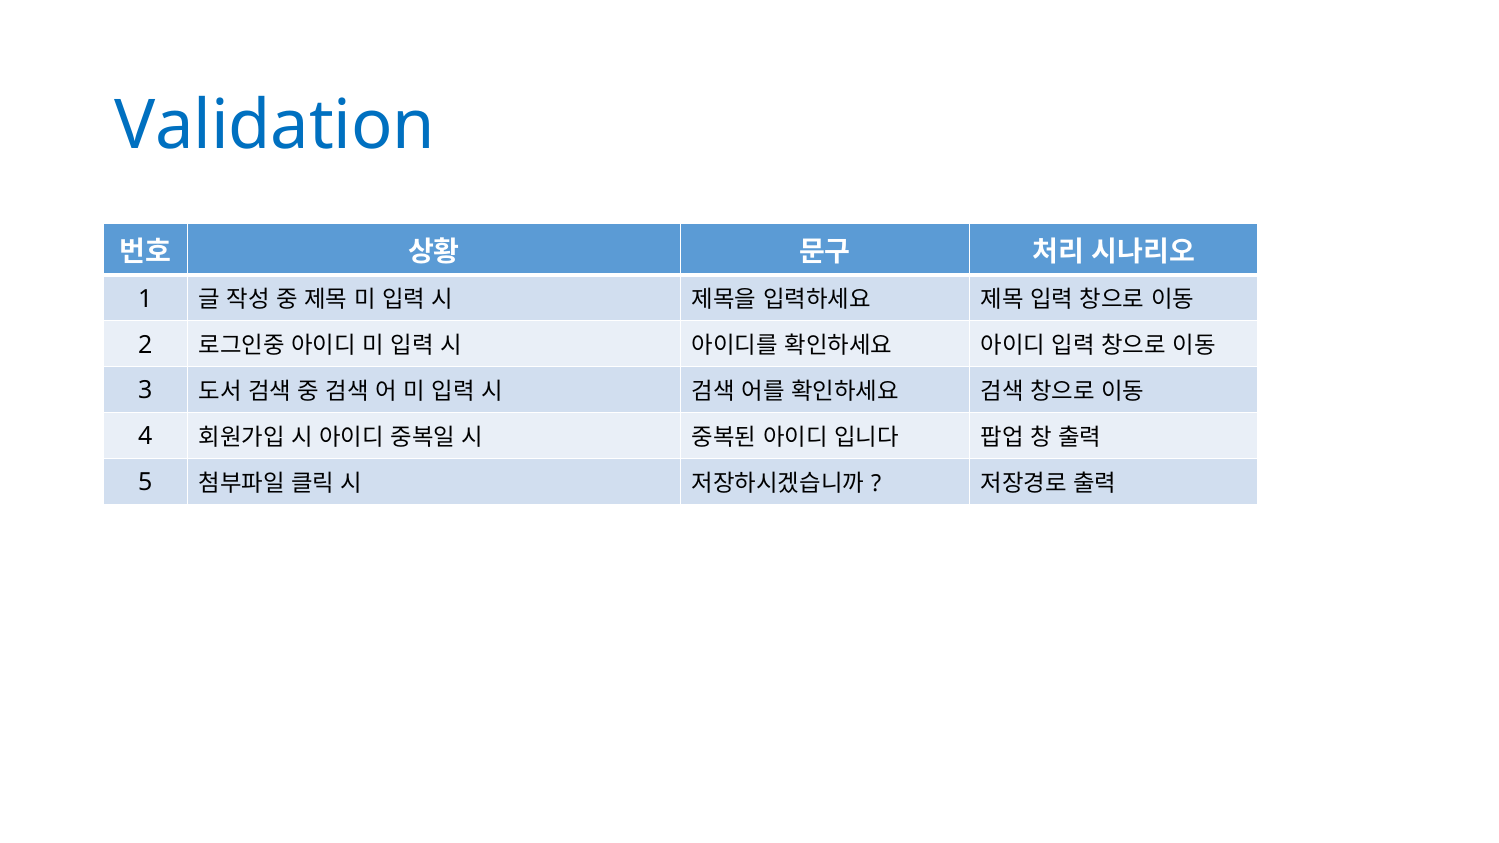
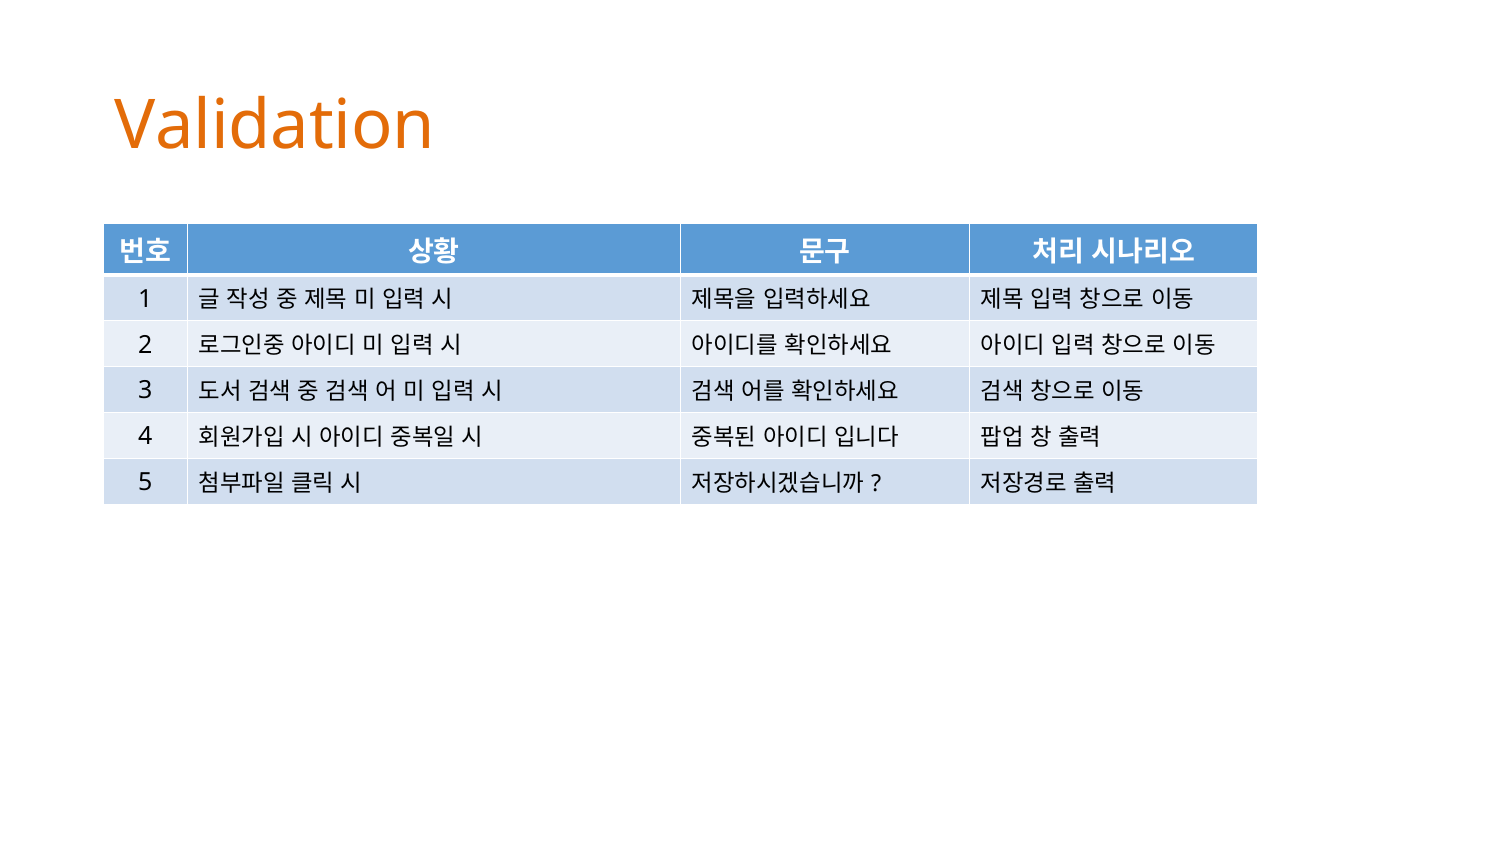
Validation colour: blue -> orange
